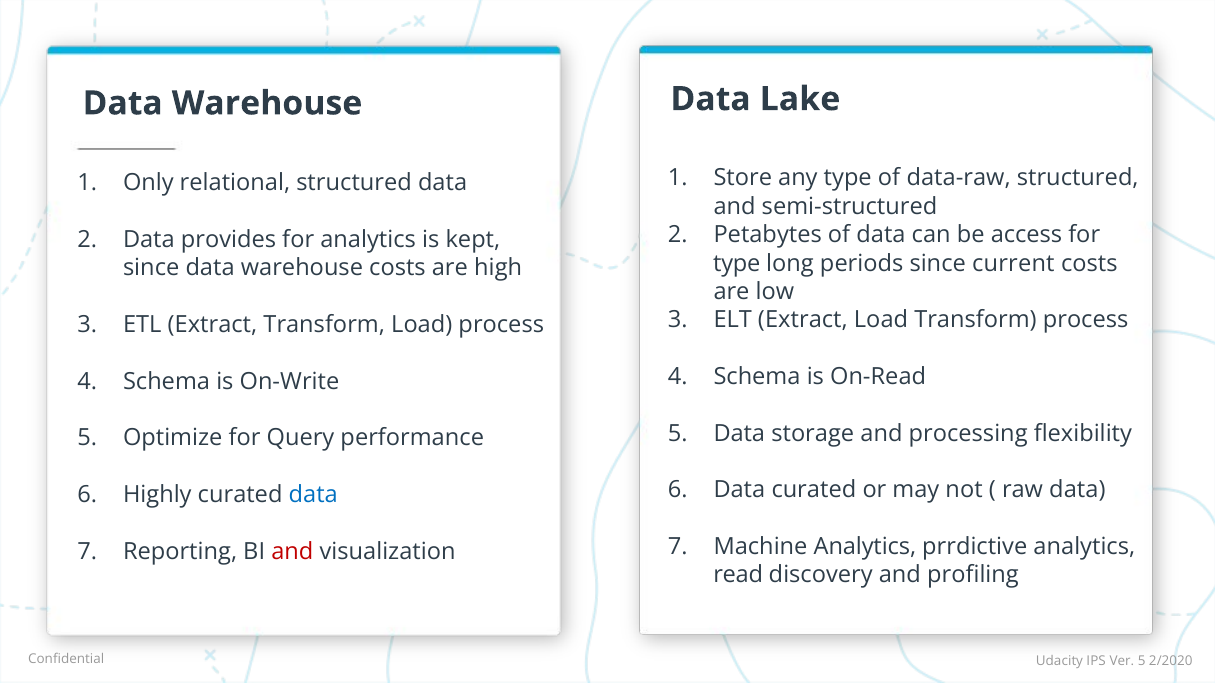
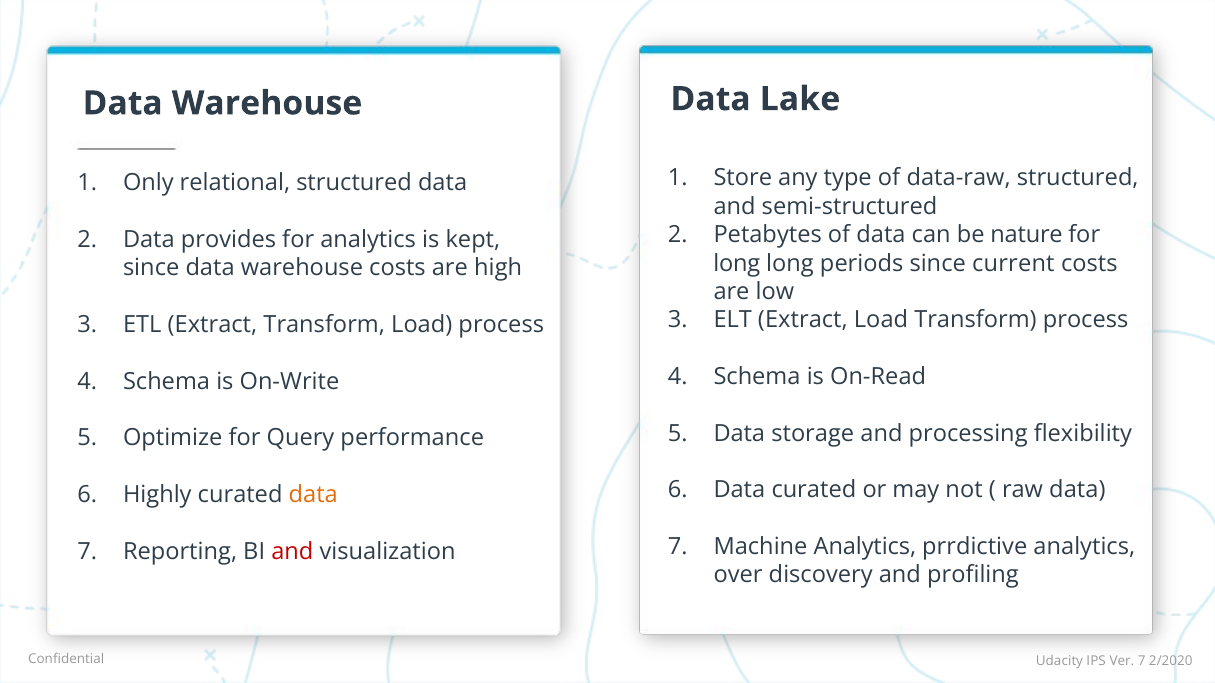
access: access -> nature
type at (737, 263): type -> long
data at (313, 495) colour: blue -> orange
read: read -> over
Ver 5: 5 -> 7
